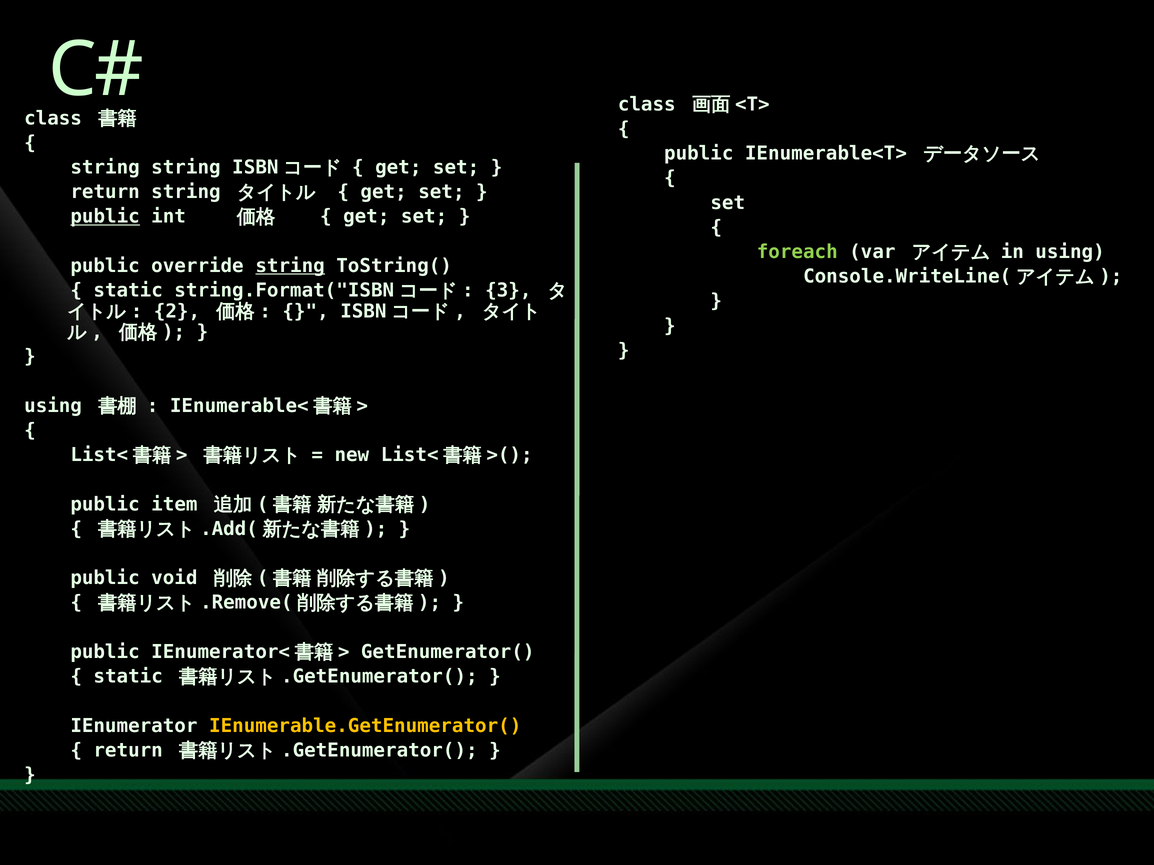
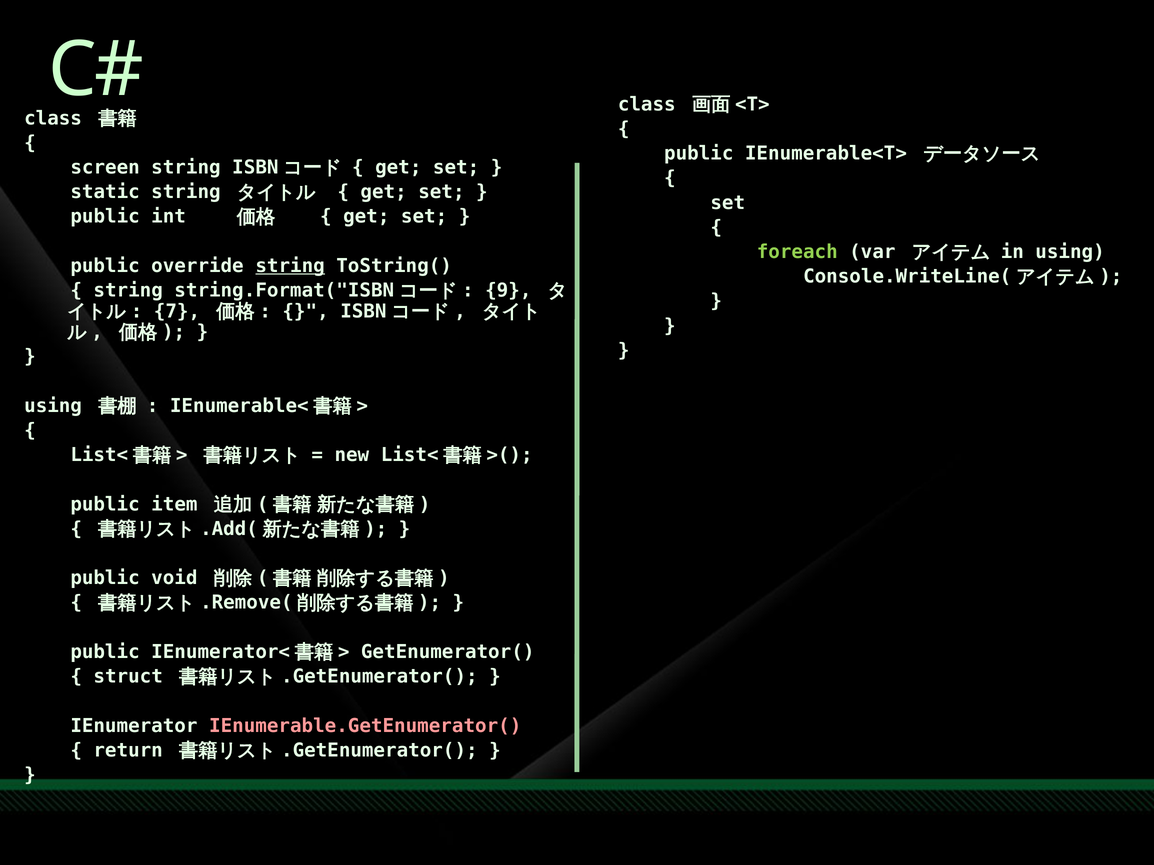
string at (105, 167): string -> screen
return at (105, 192): return -> static
public at (105, 217) underline: present -> none
static at (128, 291): static -> string
3: 3 -> 9
2: 2 -> 7
static at (128, 677): static -> struct
IEnumerable.GetEnumerator( colour: yellow -> pink
